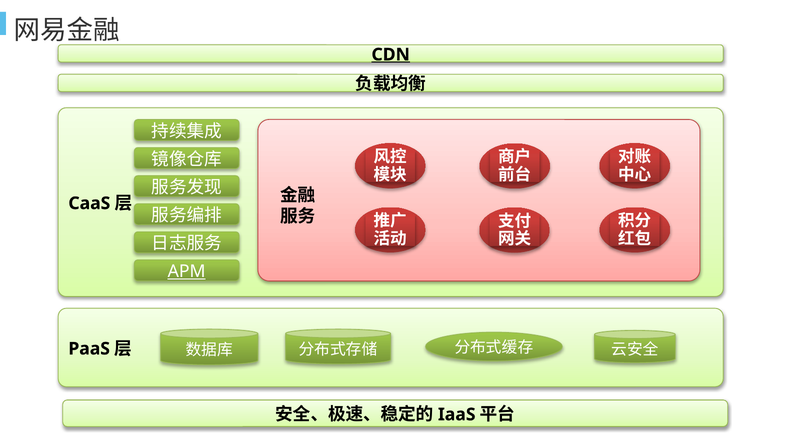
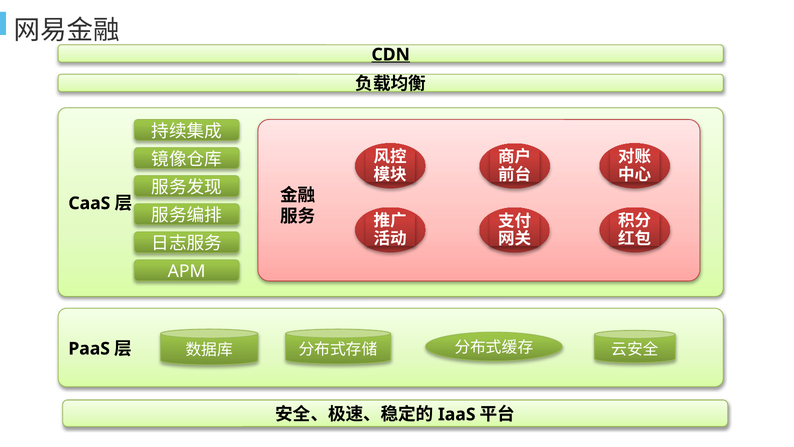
APM underline: present -> none
